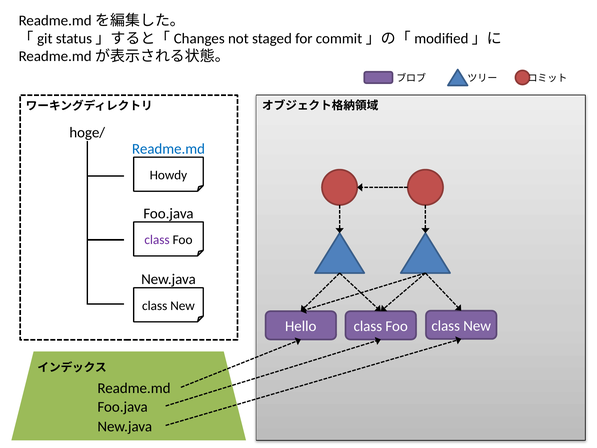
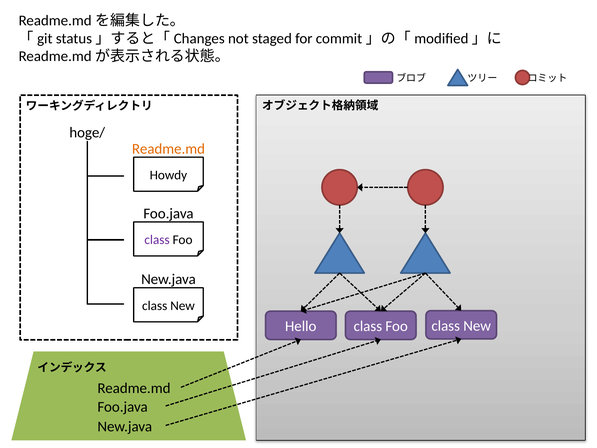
Readme.md at (168, 149) colour: blue -> orange
